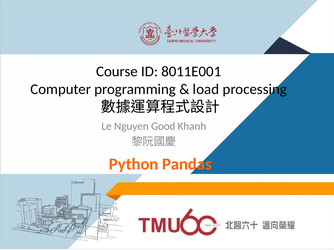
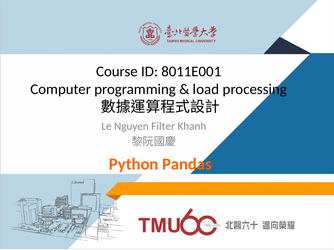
Good: Good -> Filter
